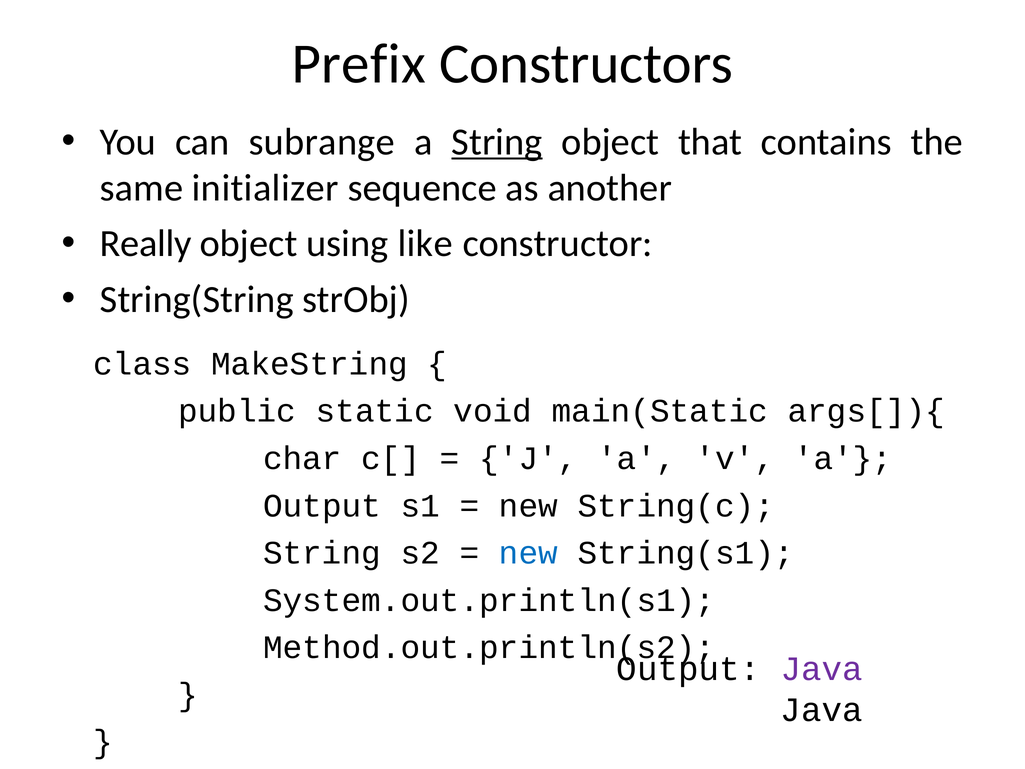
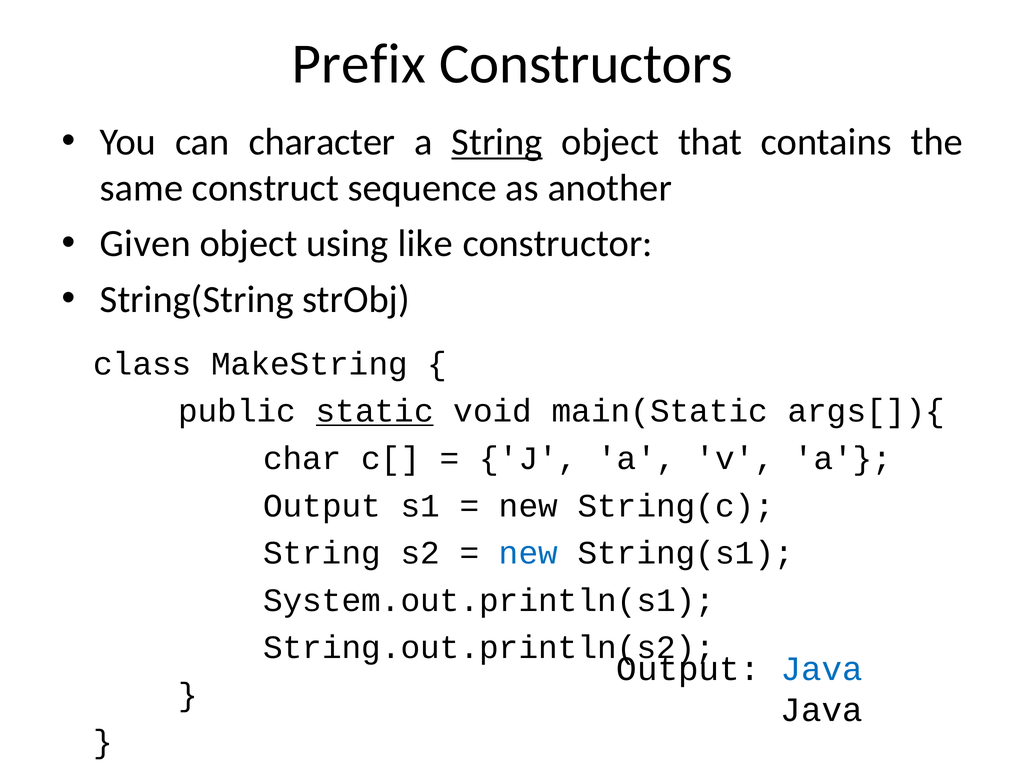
subrange: subrange -> character
initializer: initializer -> construct
Really: Really -> Given
static underline: none -> present
Method.out.println(s2: Method.out.println(s2 -> String.out.println(s2
Java at (822, 669) colour: purple -> blue
